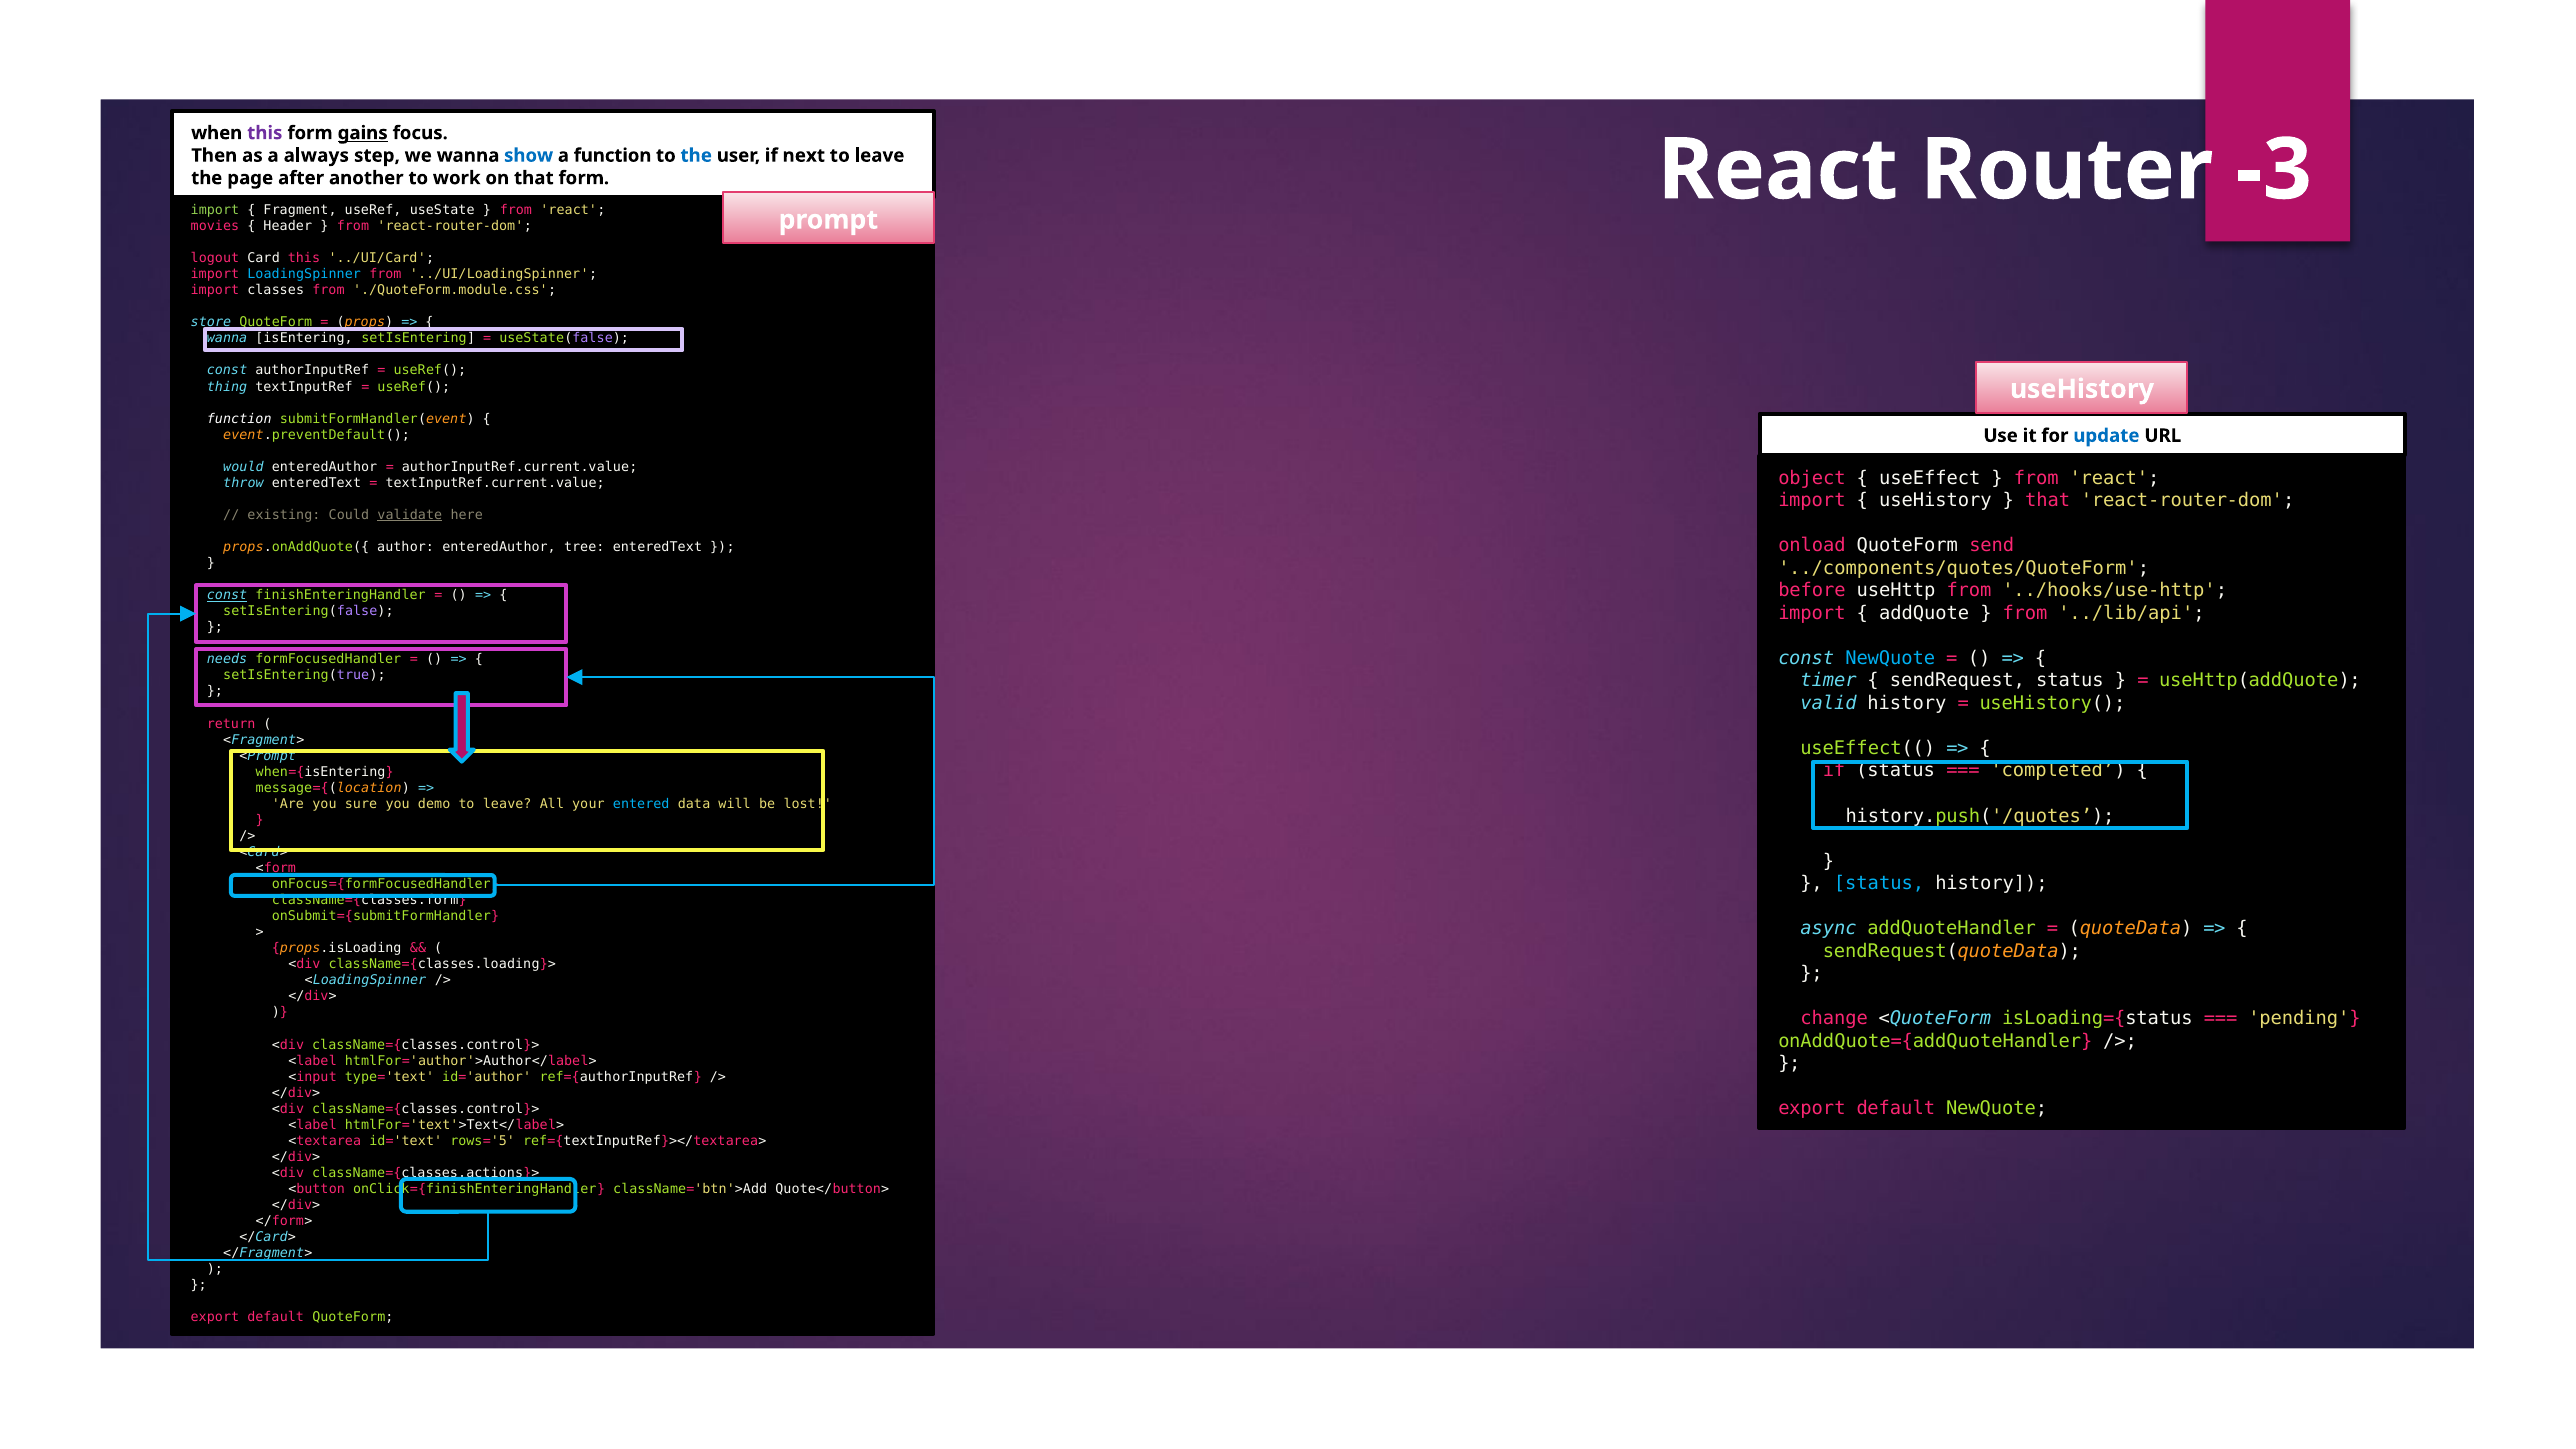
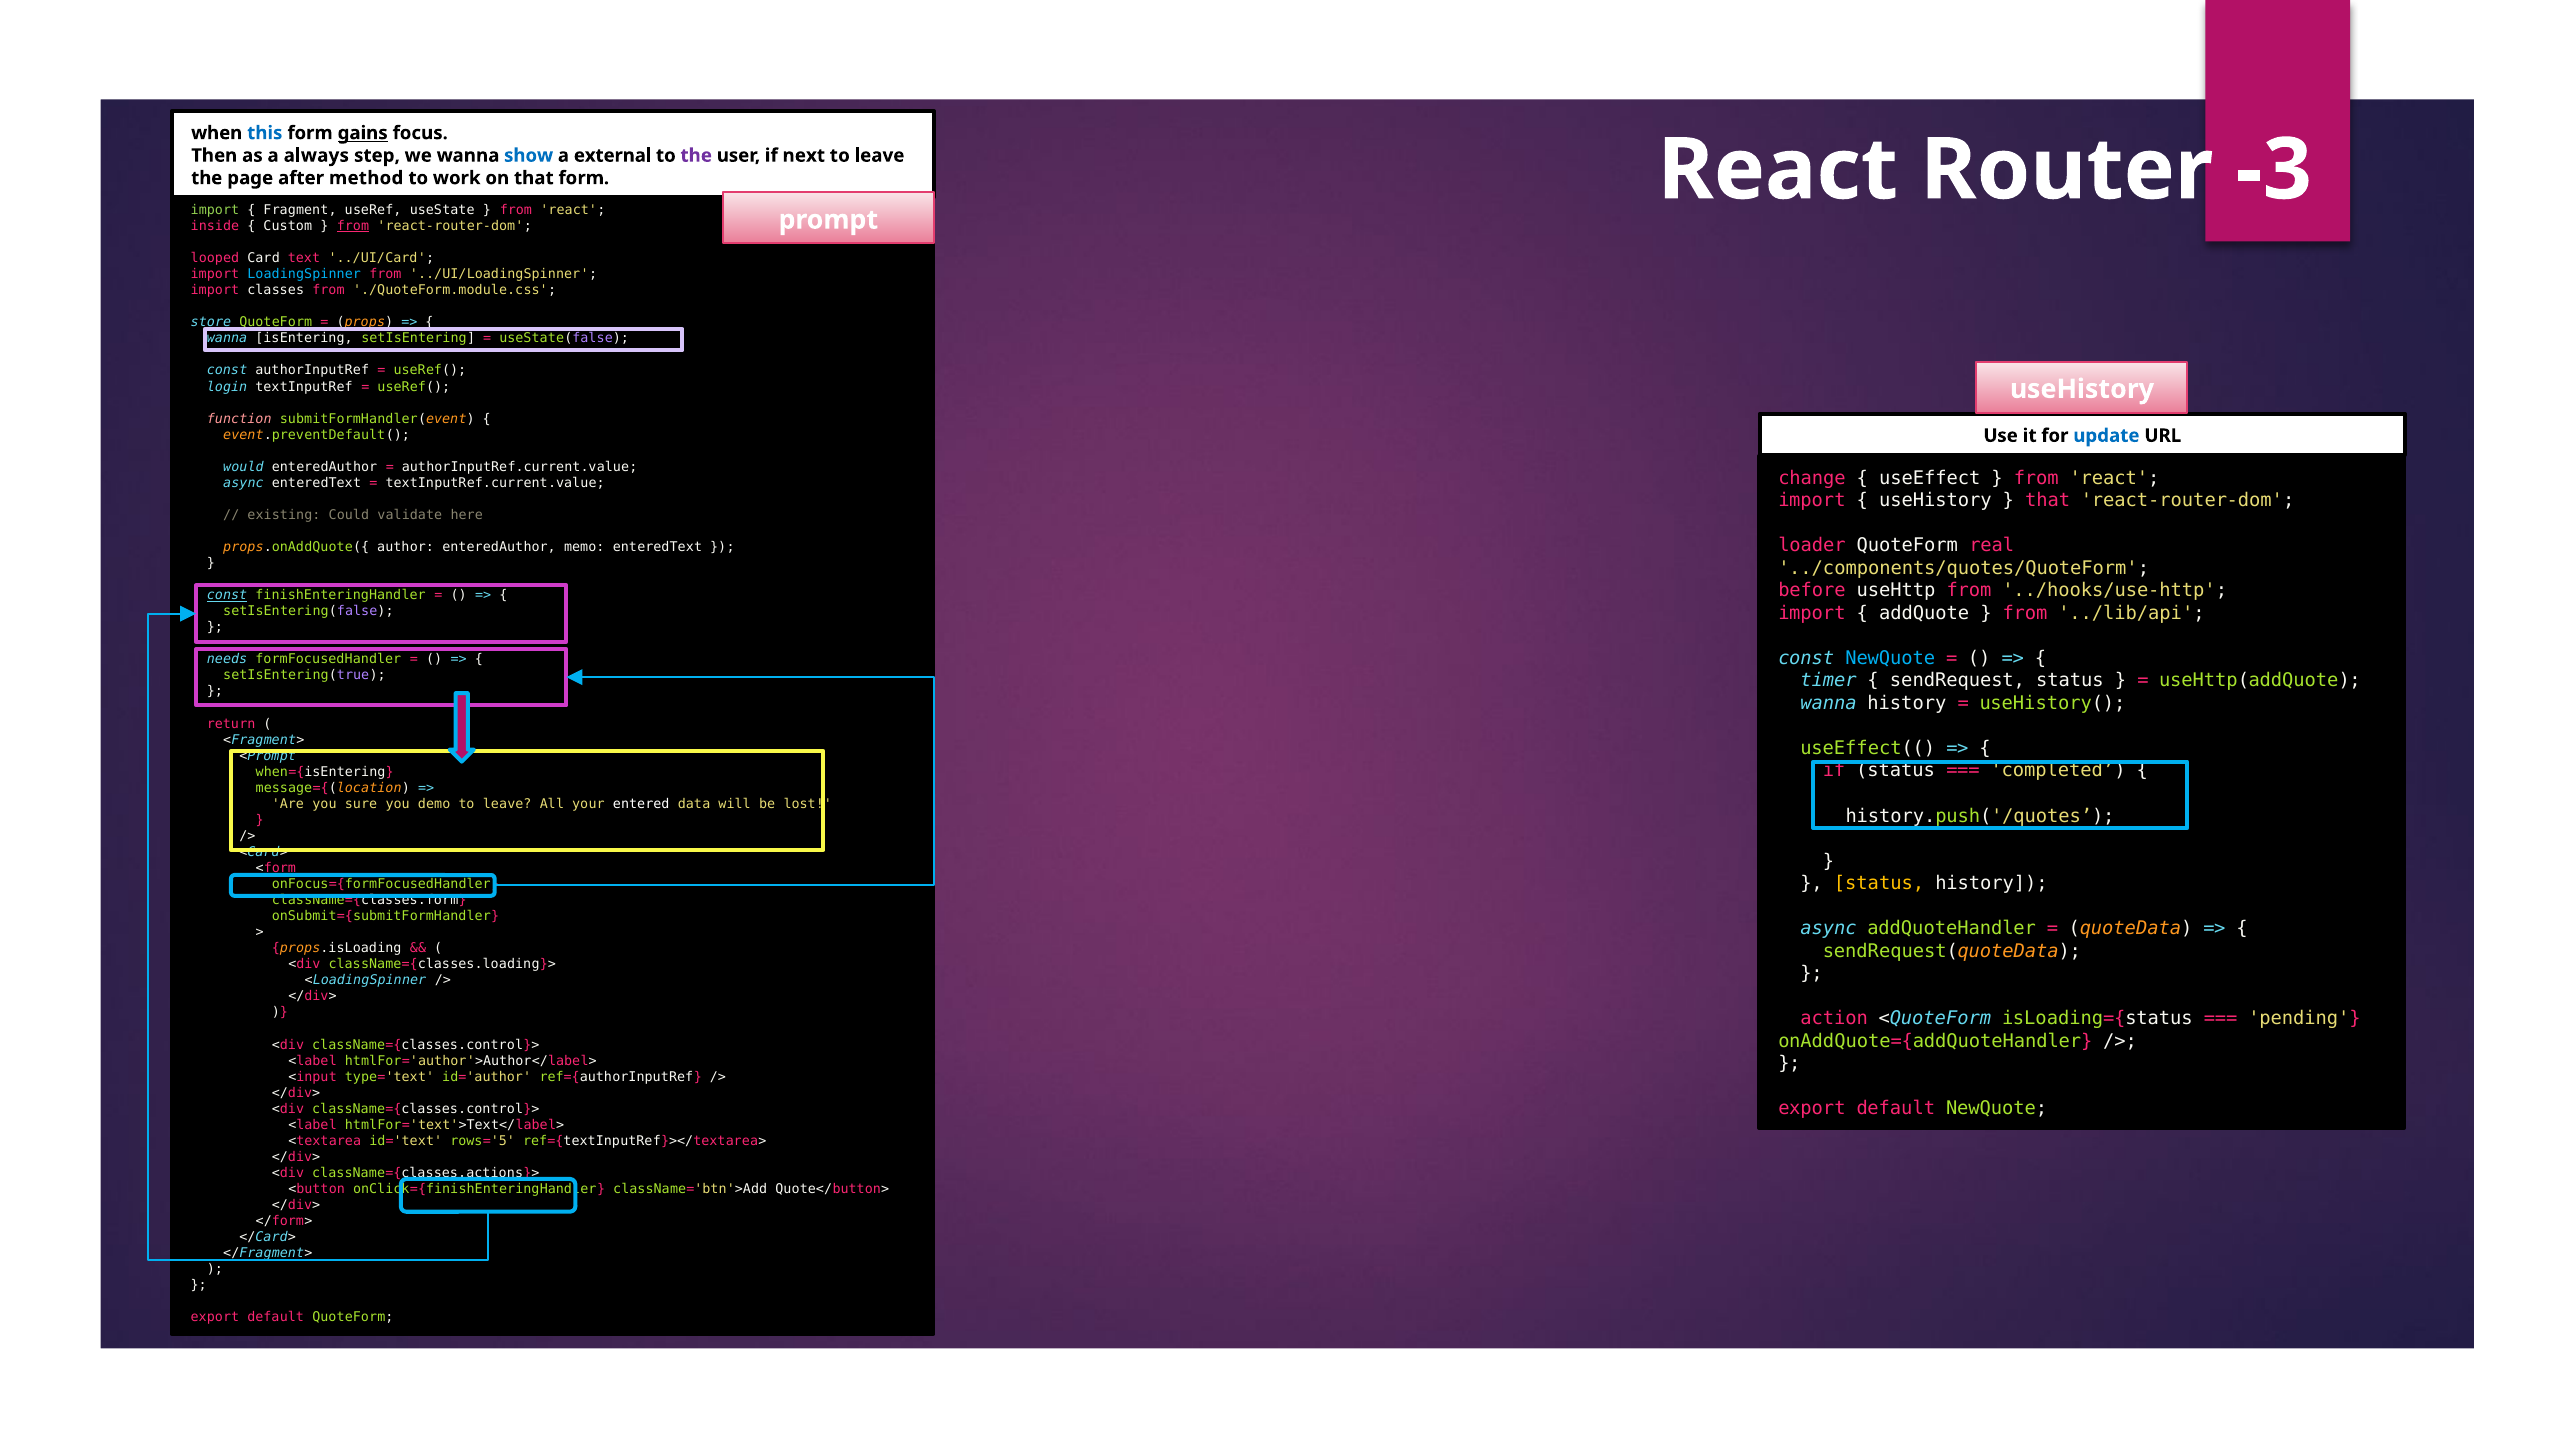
this at (265, 133) colour: purple -> blue
a function: function -> external
the at (696, 156) colour: blue -> purple
another: another -> method
movies: movies -> inside
Header: Header -> Custom
from at (353, 226) underline: none -> present
logout: logout -> looped
Card this: this -> text
thing: thing -> login
function at (239, 419) colour: white -> pink
object: object -> change
throw at (243, 483): throw -> async
validate underline: present -> none
onload: onload -> loader
send: send -> real
tree: tree -> memo
valid at (1829, 703): valid -> wanna
entered colour: light blue -> white
status at (1879, 883) colour: light blue -> yellow
change: change -> action
